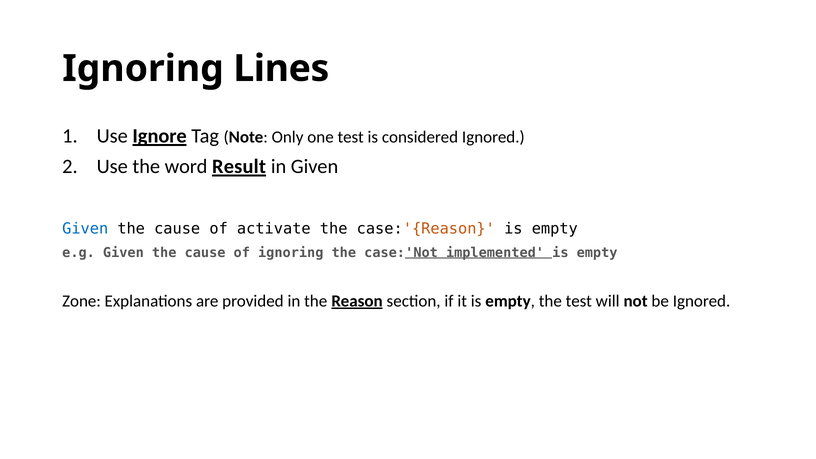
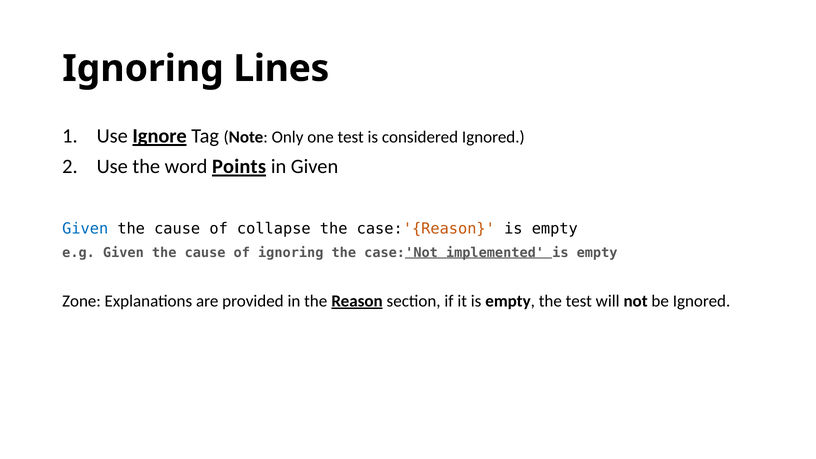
Result: Result -> Points
activate: activate -> collapse
